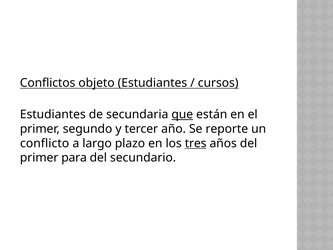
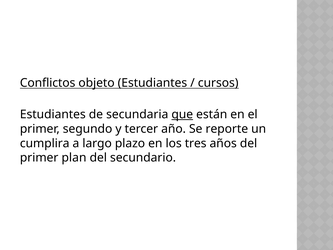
conflicto: conflicto -> cumplira
tres underline: present -> none
para: para -> plan
